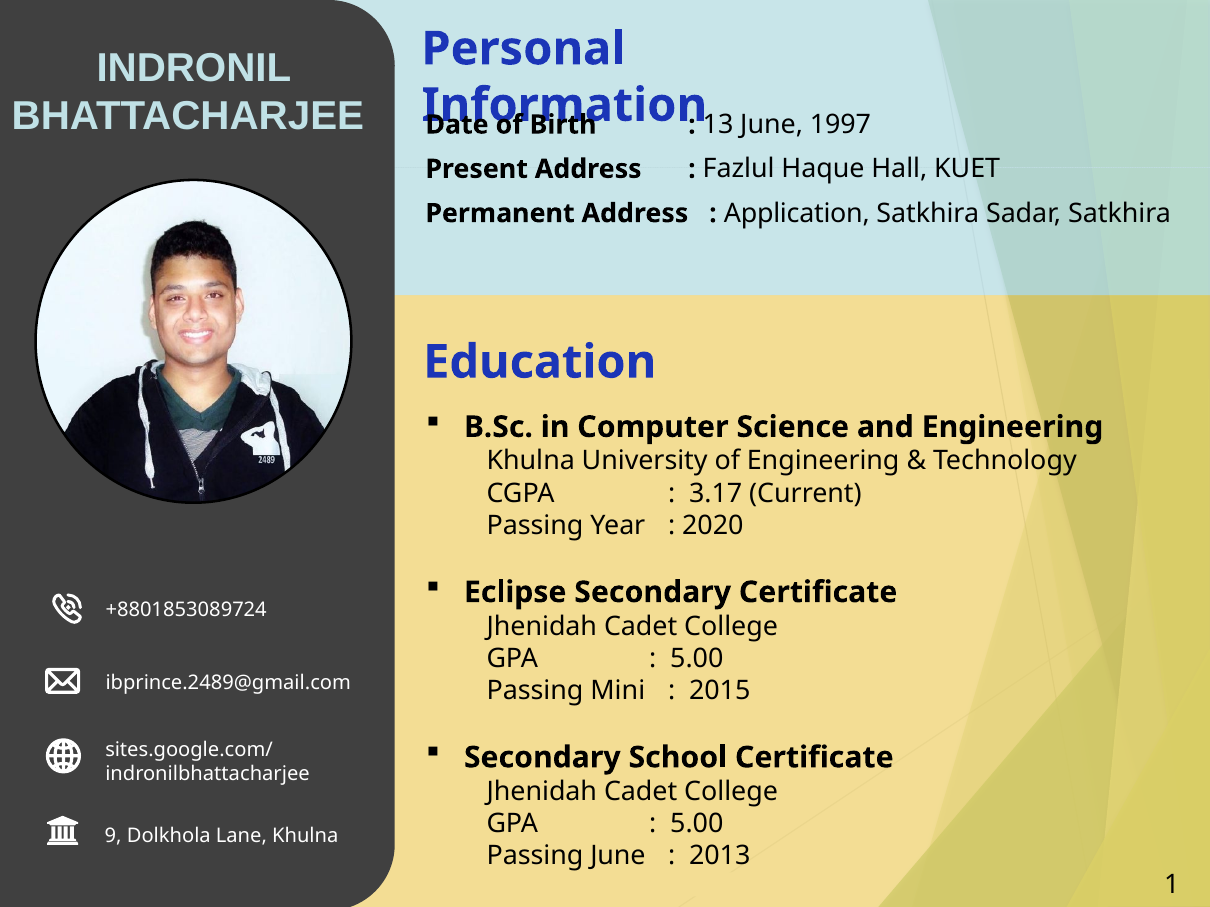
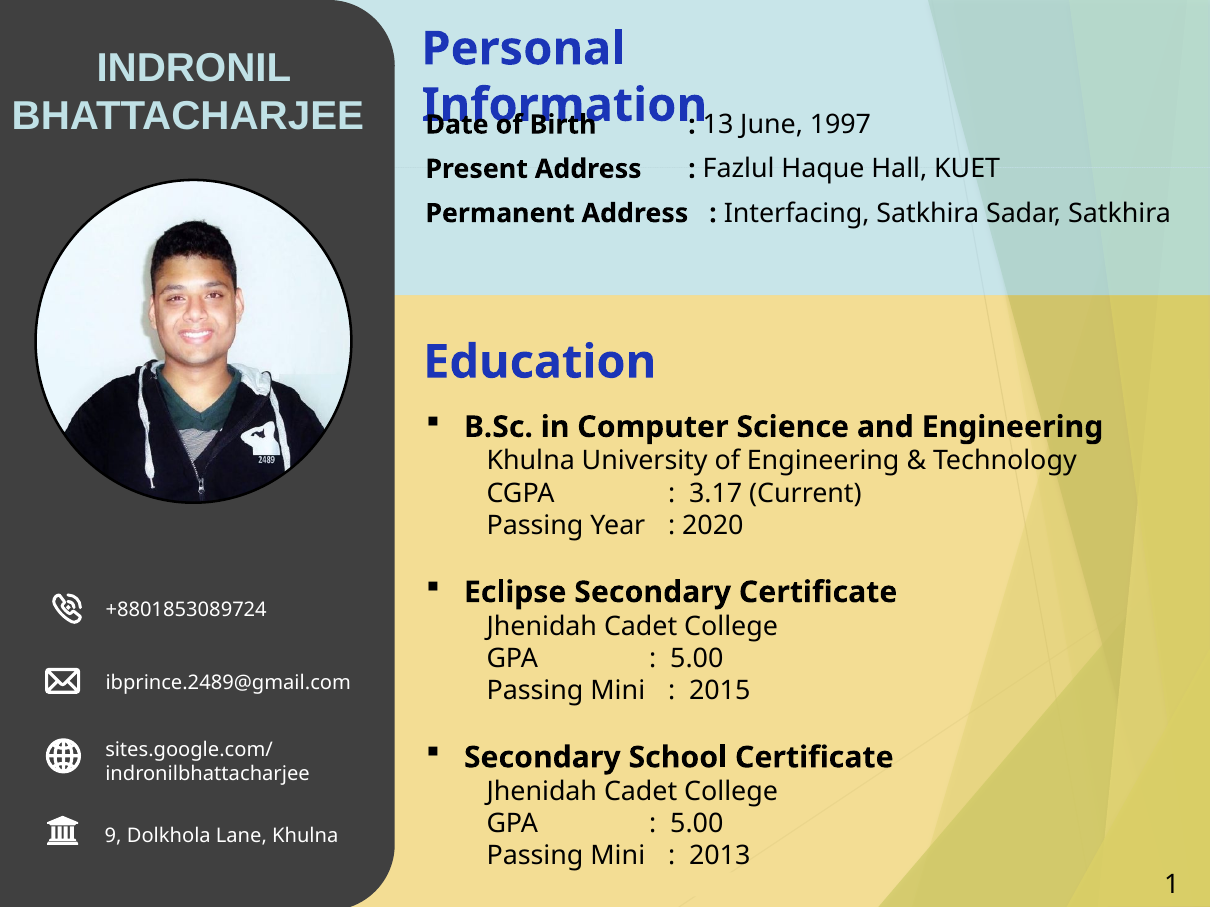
Application: Application -> Interfacing
June at (618, 856): June -> Mini
